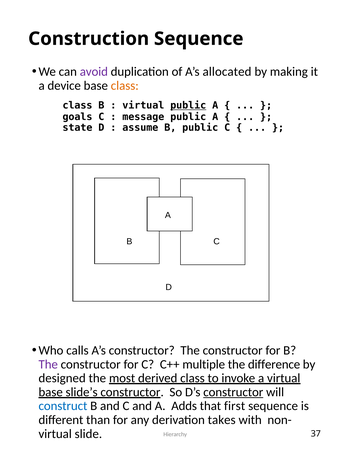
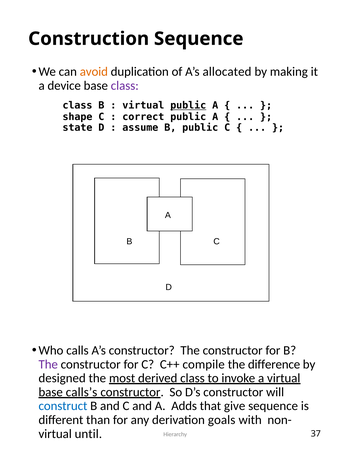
avoid colour: purple -> orange
class at (125, 85) colour: orange -> purple
goals: goals -> shape
message: message -> correct
multiple: multiple -> compile
slide’s: slide’s -> calls’s
constructor at (233, 391) underline: present -> none
first: first -> give
takes: takes -> goals
slide: slide -> until
